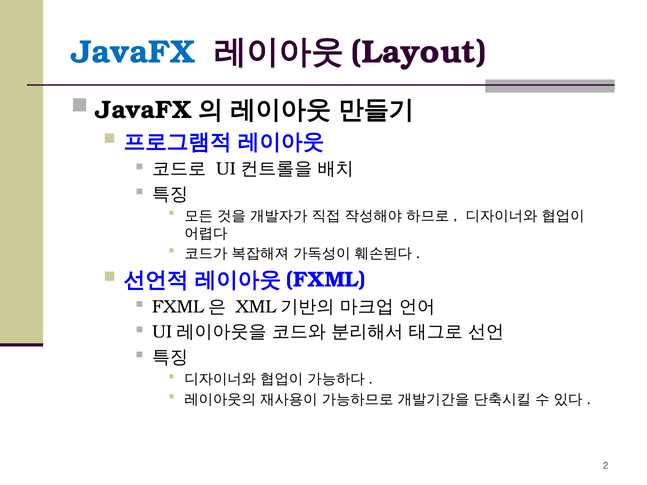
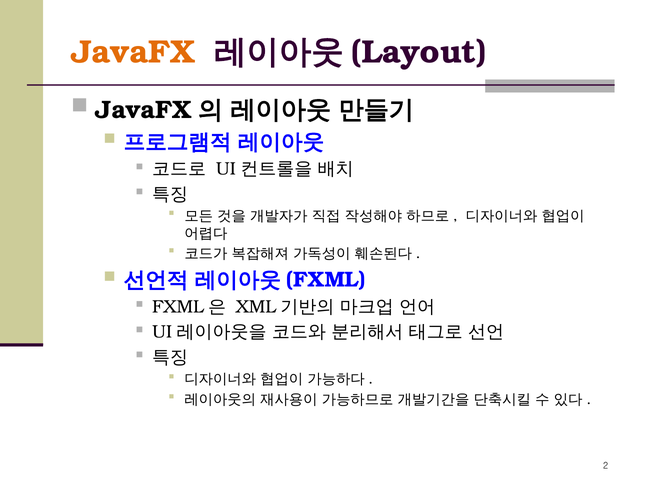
JavaFX colour: blue -> orange
